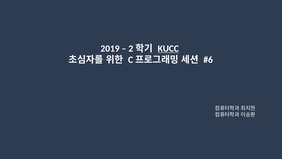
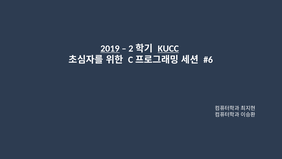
2019 underline: none -> present
